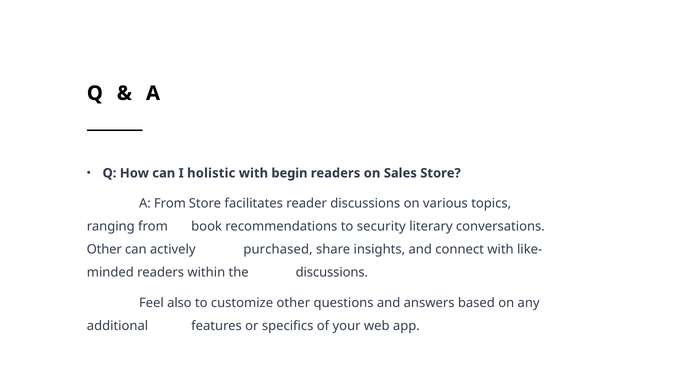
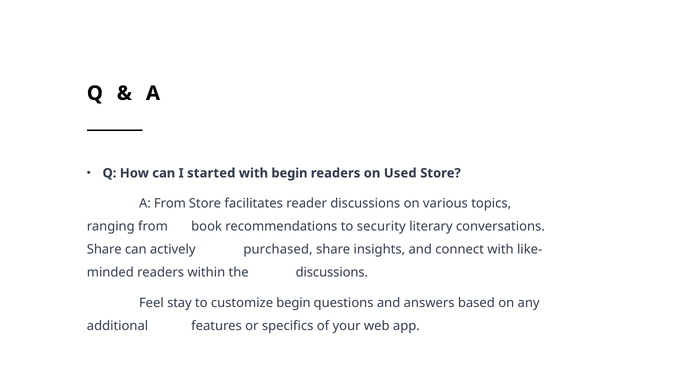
holistic: holistic -> started
Sales: Sales -> Used
Other at (104, 250): Other -> Share
also: also -> stay
customize other: other -> begin
